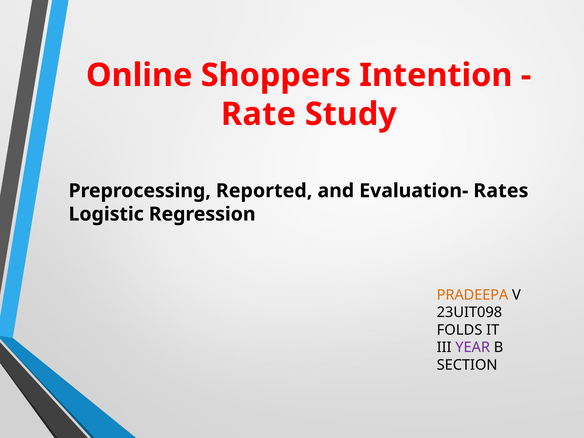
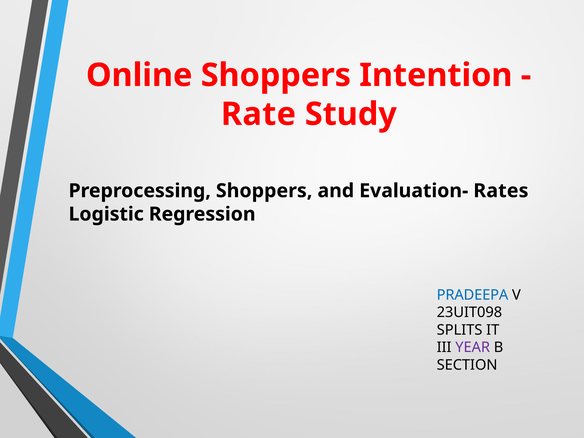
Preprocessing Reported: Reported -> Shoppers
PRADEEPA colour: orange -> blue
FOLDS: FOLDS -> SPLITS
